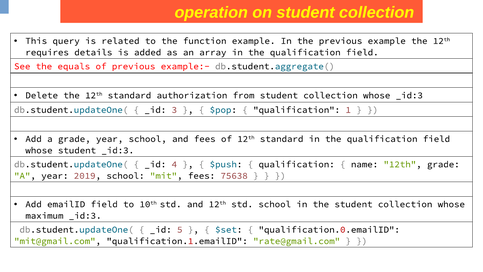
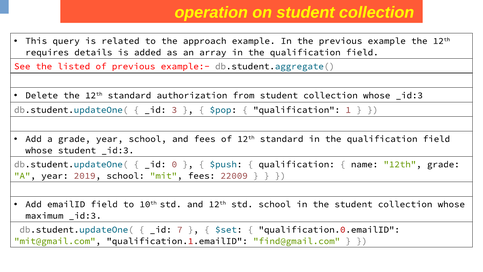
function: function -> approach
equals: equals -> listed
4: 4 -> 0
75638: 75638 -> 22009
5: 5 -> 7
rate@gmail.com: rate@gmail.com -> find@gmail.com
